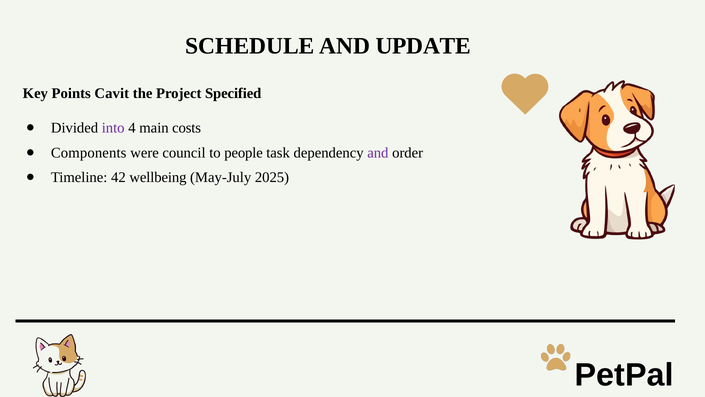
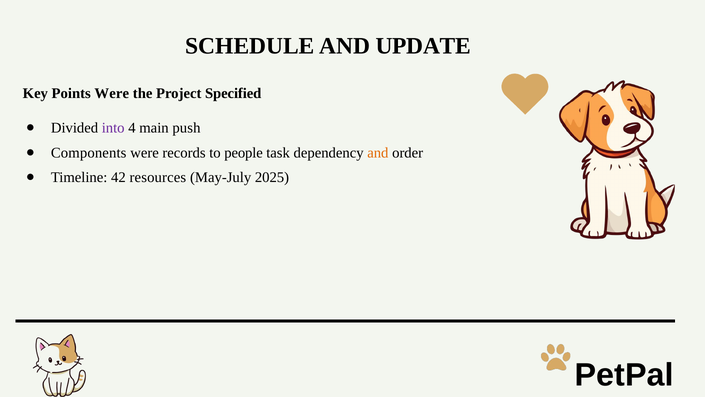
Points Cavit: Cavit -> Were
costs: costs -> push
council: council -> records
and at (378, 153) colour: purple -> orange
wellbeing: wellbeing -> resources
